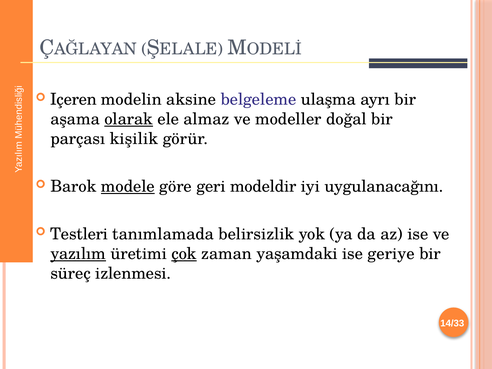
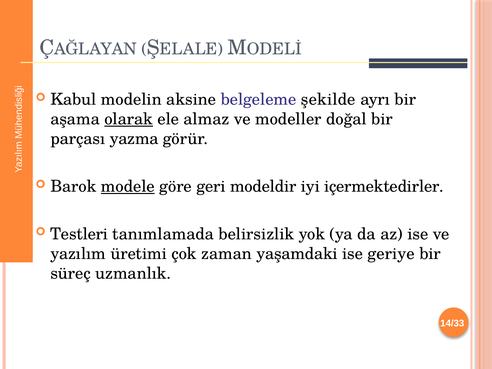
Içeren: Içeren -> Kabul
ulaşma: ulaşma -> şekilde
kişilik: kişilik -> yazma
uygulanacağını: uygulanacağını -> içermektedirler
yazılım underline: present -> none
çok underline: present -> none
izlenmesi: izlenmesi -> uzmanlık
